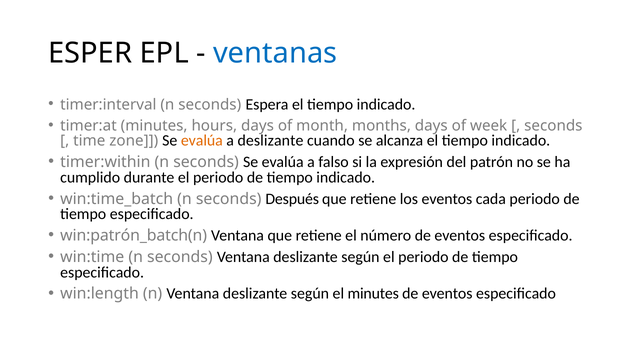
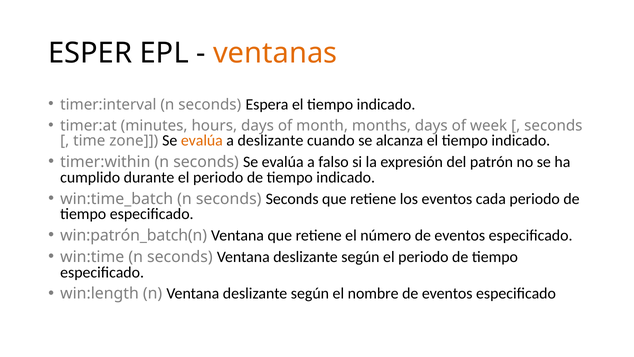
ventanas colour: blue -> orange
seconds Después: Después -> Seconds
el minutes: minutes -> nombre
